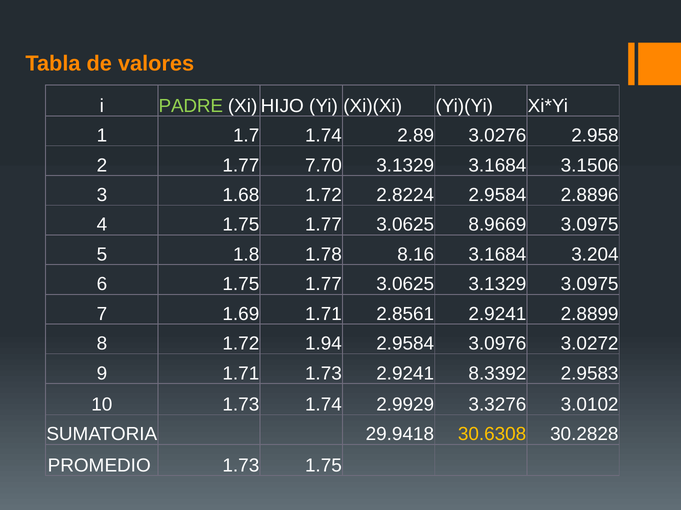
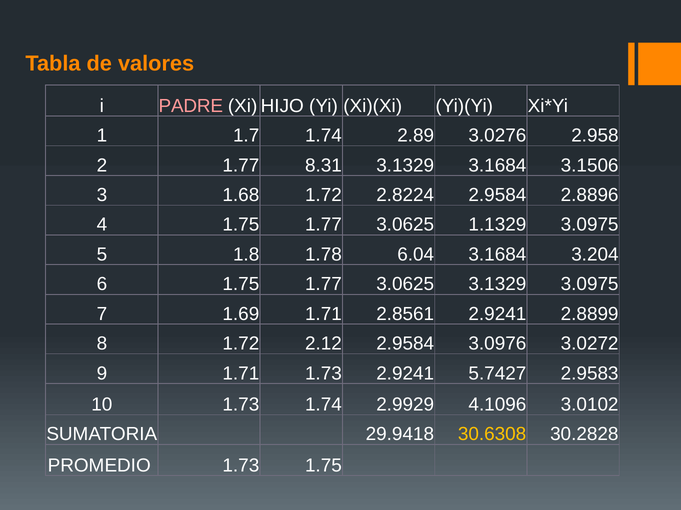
PADRE colour: light green -> pink
7.70: 7.70 -> 8.31
8.9669: 8.9669 -> 1.1329
8.16: 8.16 -> 6.04
1.94: 1.94 -> 2.12
8.3392: 8.3392 -> 5.7427
3.3276: 3.3276 -> 4.1096
